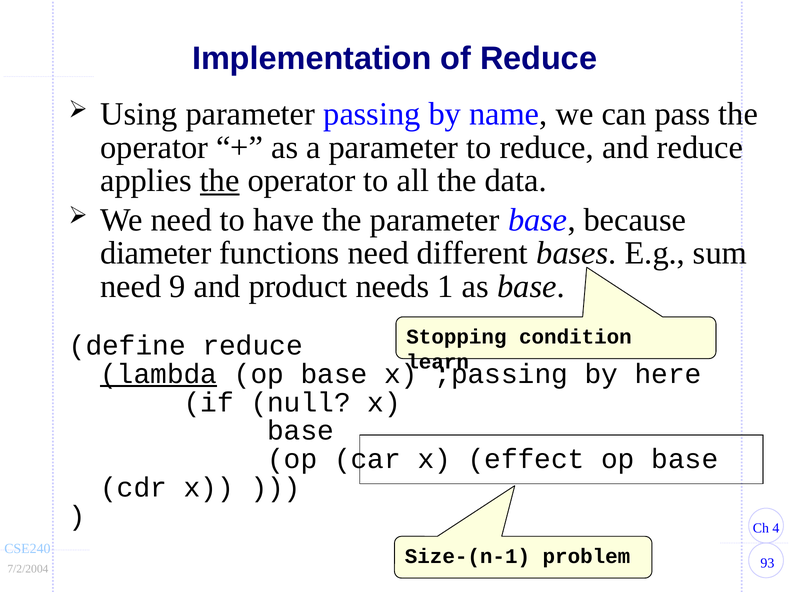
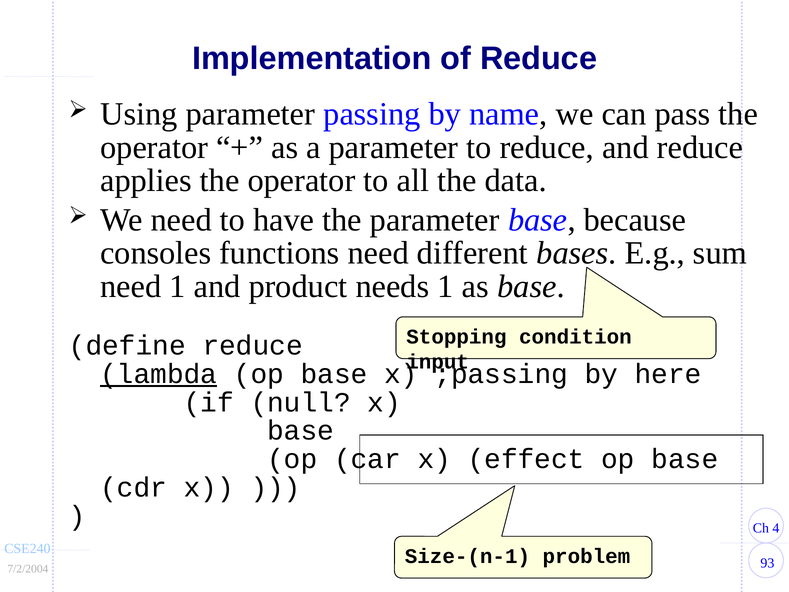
the at (220, 180) underline: present -> none
diameter: diameter -> consoles
need 9: 9 -> 1
learn: learn -> input
